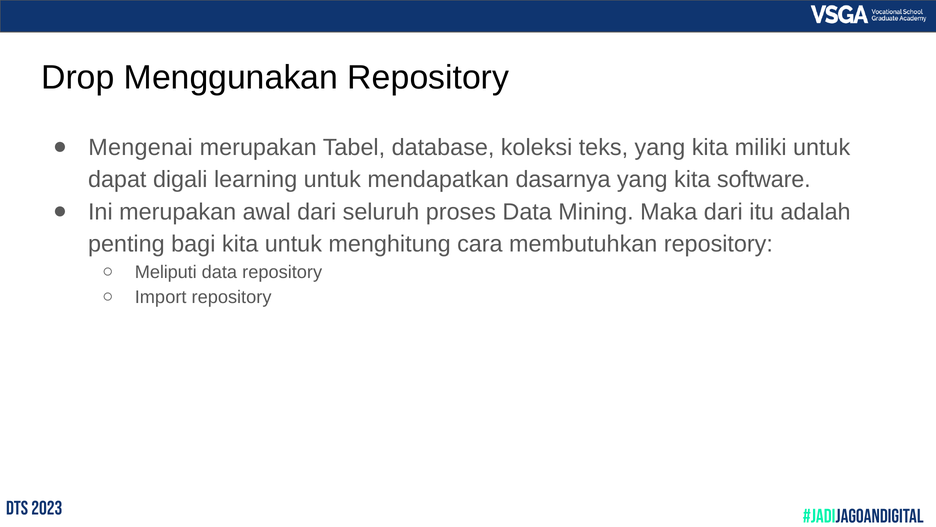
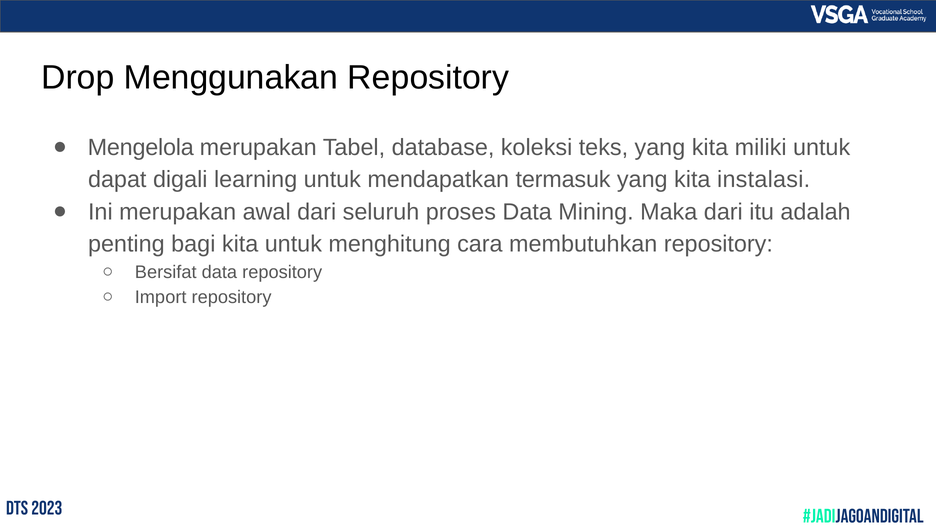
Mengenai: Mengenai -> Mengelola
dasarnya: dasarnya -> termasuk
software: software -> instalasi
Meliputi: Meliputi -> Bersifat
